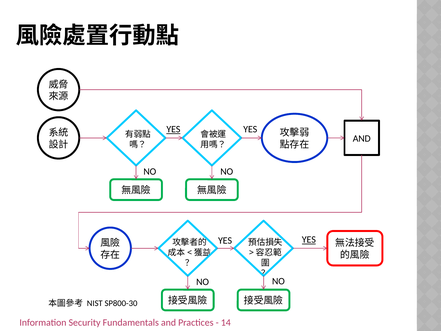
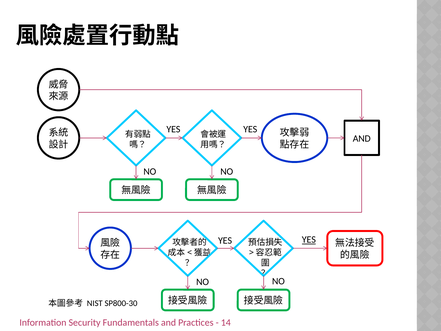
YES at (173, 129) underline: present -> none
